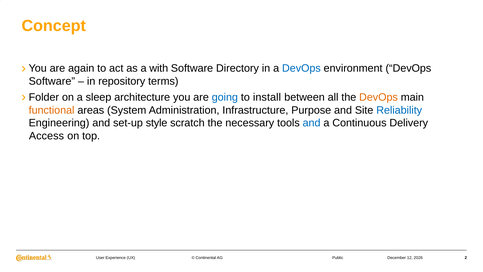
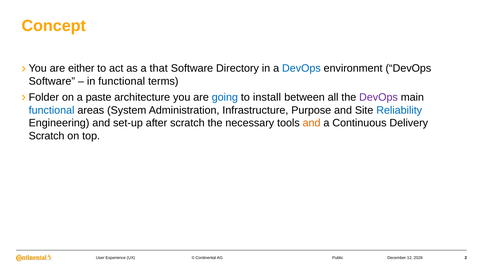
again: again -> either
with: with -> that
in repository: repository -> functional
sleep: sleep -> paste
DevOps at (378, 97) colour: orange -> purple
functional at (52, 110) colour: orange -> blue
style: style -> after
and at (312, 123) colour: blue -> orange
Access at (46, 136): Access -> Scratch
